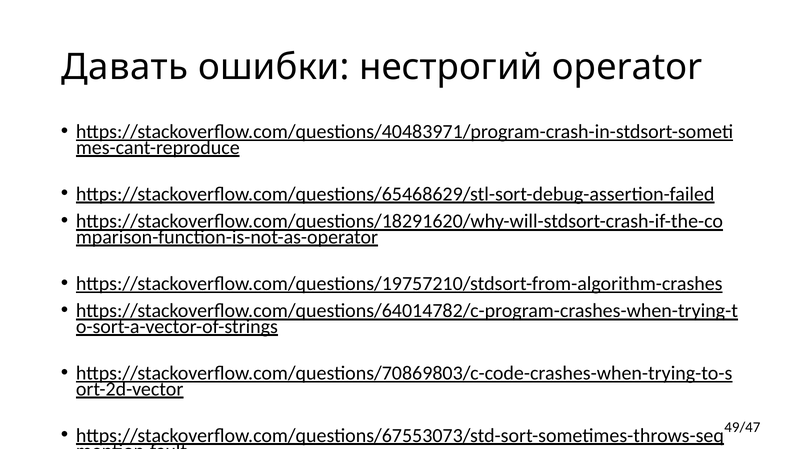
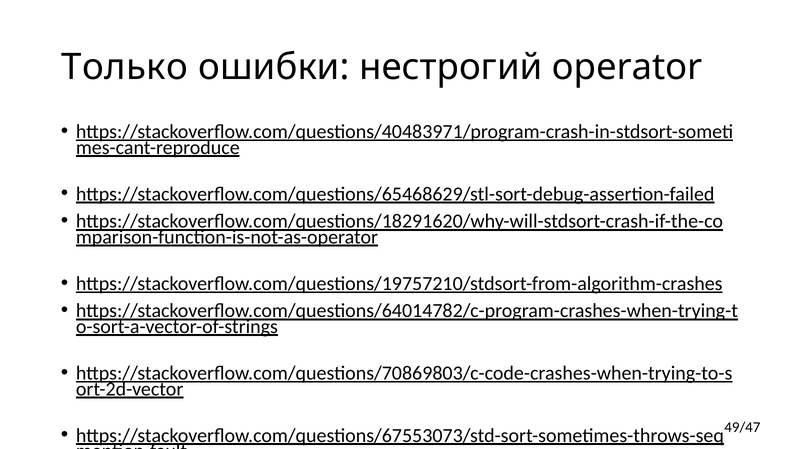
Давать: Давать -> Только
